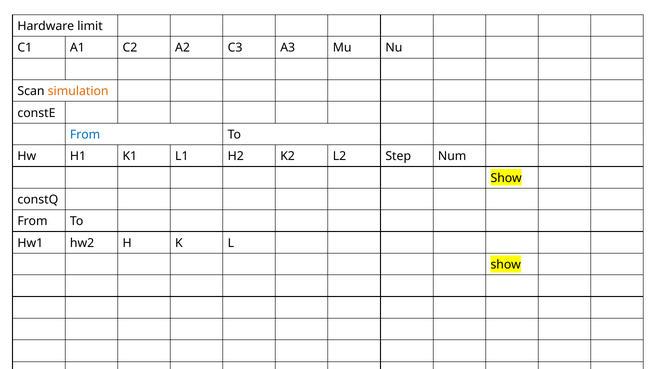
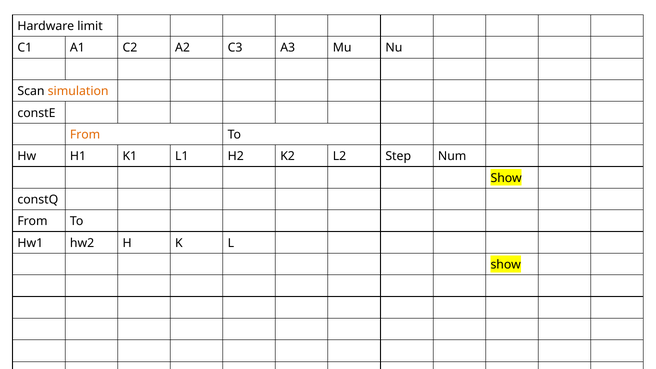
From at (85, 135) colour: blue -> orange
